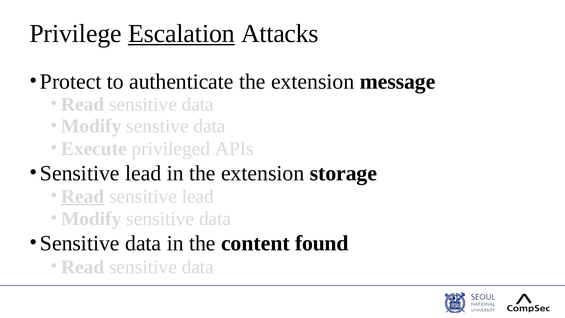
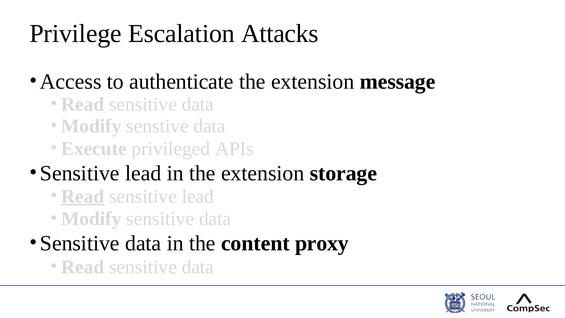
Escalation underline: present -> none
Protect: Protect -> Access
found: found -> proxy
